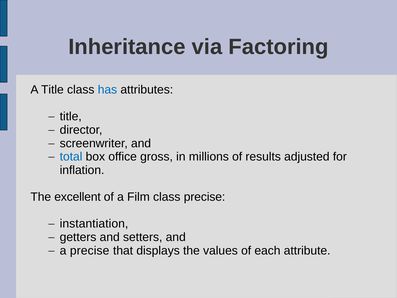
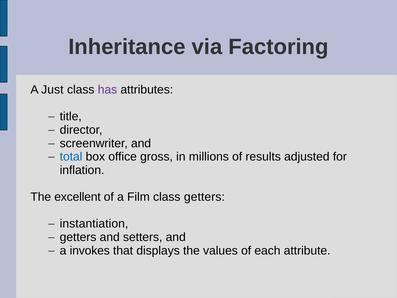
A Title: Title -> Just
has colour: blue -> purple
class precise: precise -> getters
a precise: precise -> invokes
